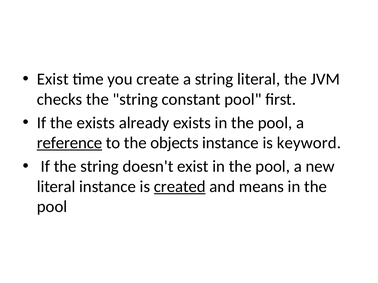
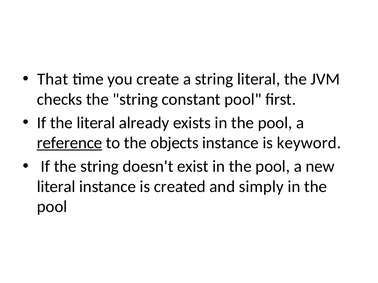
Exist at (53, 79): Exist -> That
the exists: exists -> literal
created underline: present -> none
means: means -> simply
